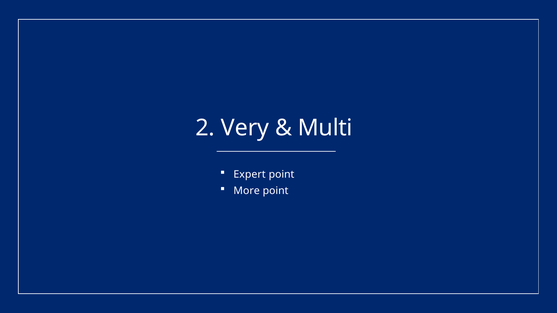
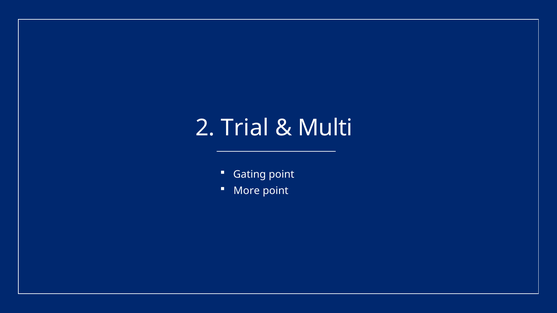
Very: Very -> Trial
Expert: Expert -> Gating
